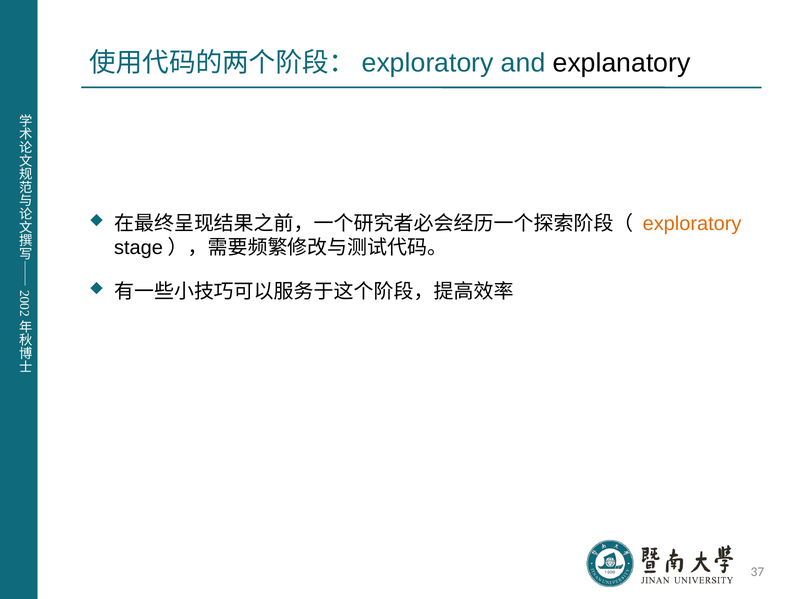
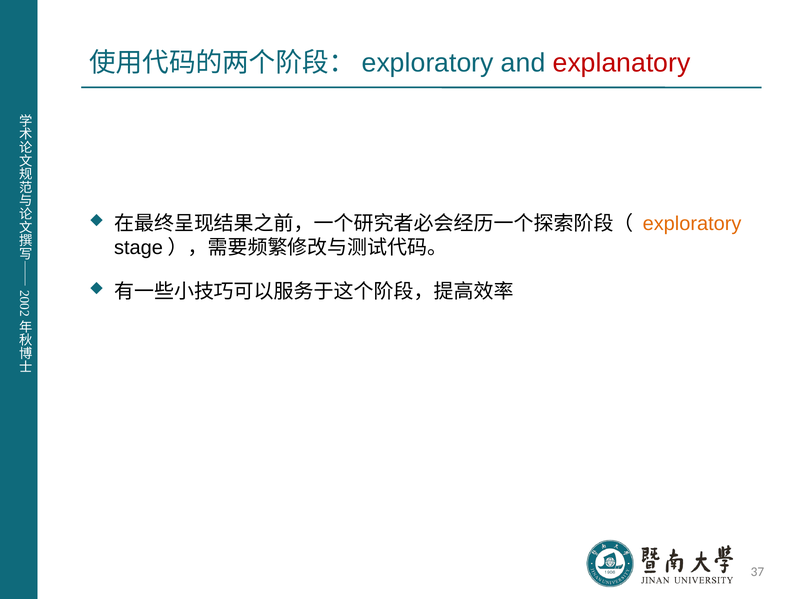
explanatory colour: black -> red
